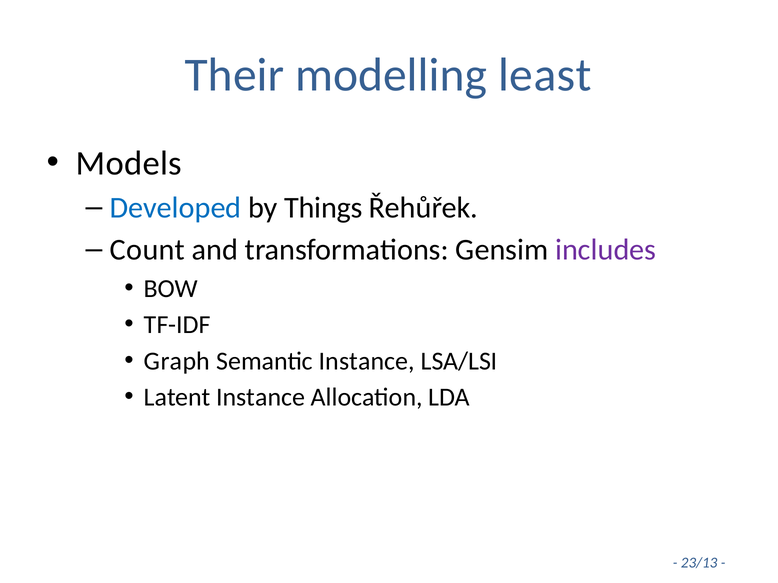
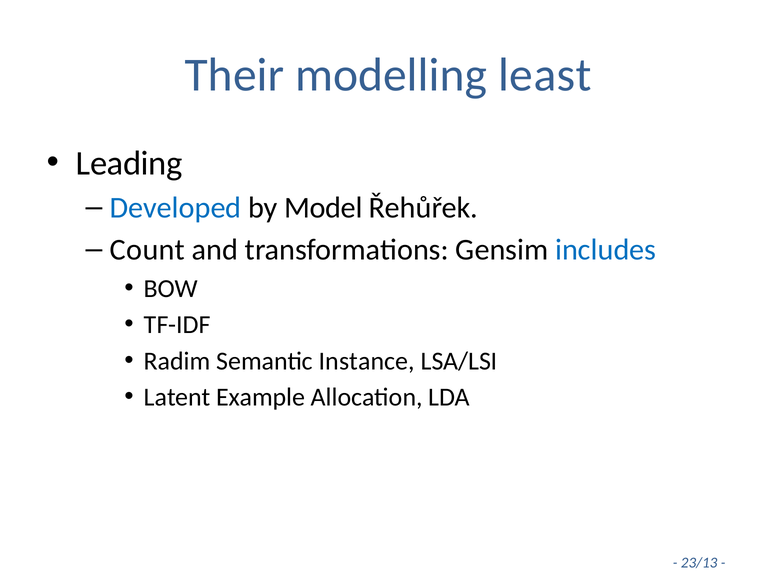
Models: Models -> Leading
Things: Things -> Model
includes colour: purple -> blue
Graph: Graph -> Radim
Latent Instance: Instance -> Example
